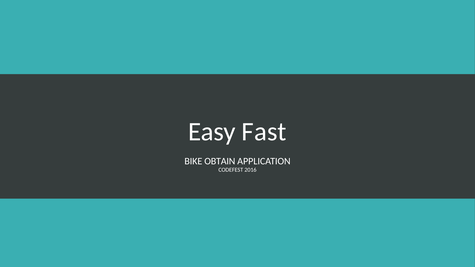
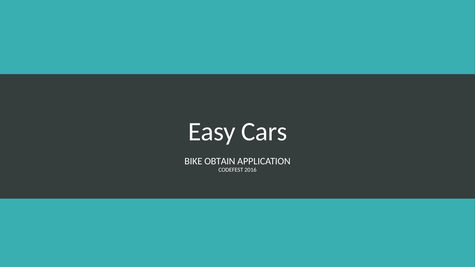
Fast: Fast -> Cars
